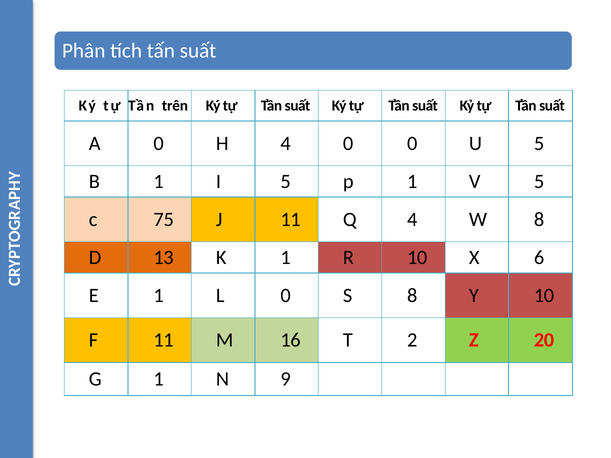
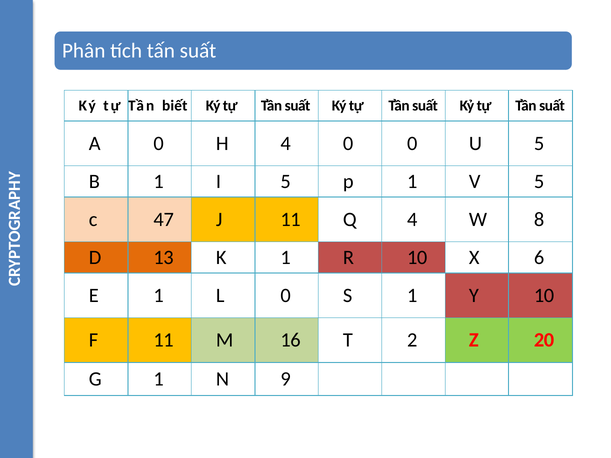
trên: trên -> biết
75: 75 -> 47
S 8: 8 -> 1
